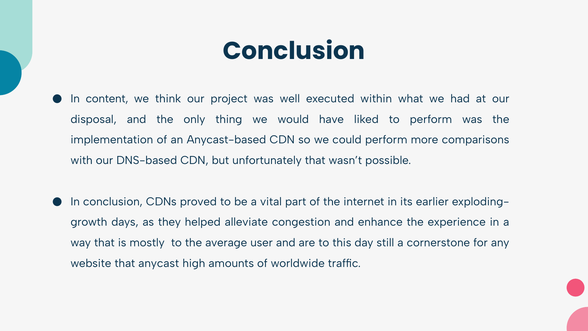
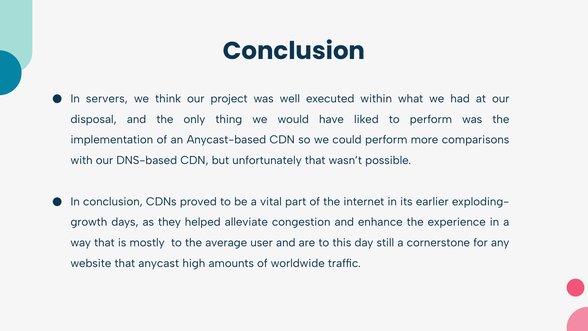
content: content -> servers
